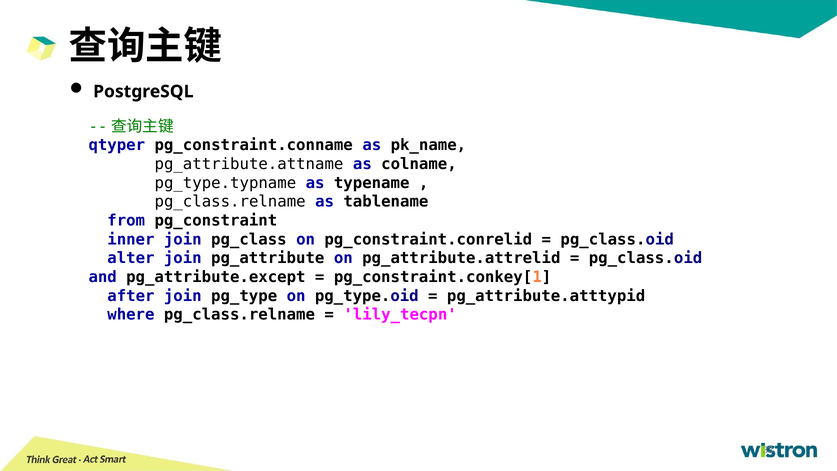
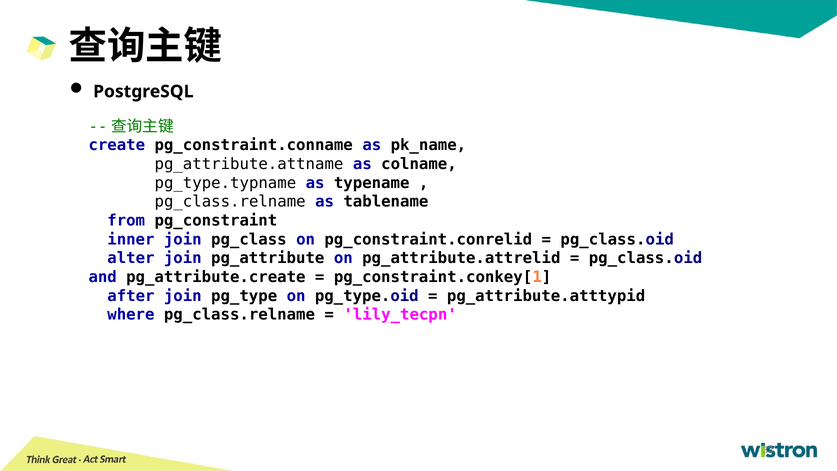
qtyper: qtyper -> create
pg_attribute.except: pg_attribute.except -> pg_attribute.create
